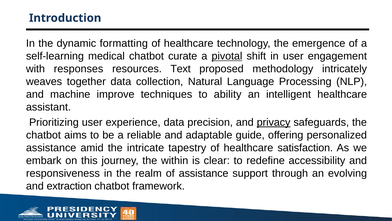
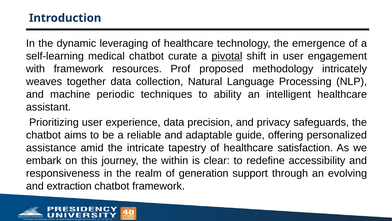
formatting: formatting -> leveraging
with responses: responses -> framework
Text: Text -> Prof
improve: improve -> periodic
privacy underline: present -> none
of assistance: assistance -> generation
